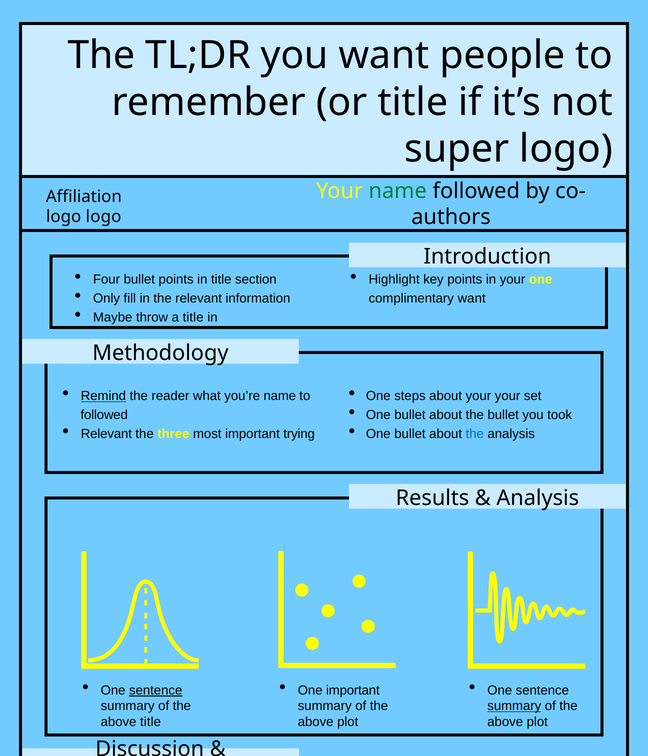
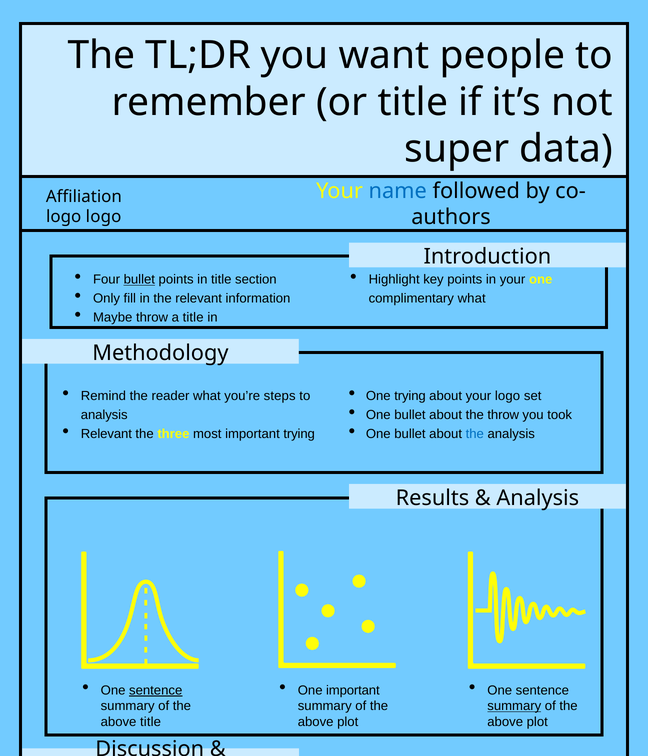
super logo: logo -> data
name at (398, 191) colour: green -> blue
bullet at (139, 280) underline: none -> present
complimentary want: want -> what
Remind underline: present -> none
you’re name: name -> steps
One steps: steps -> trying
your your: your -> logo
the bullet: bullet -> throw
followed at (104, 415): followed -> analysis
